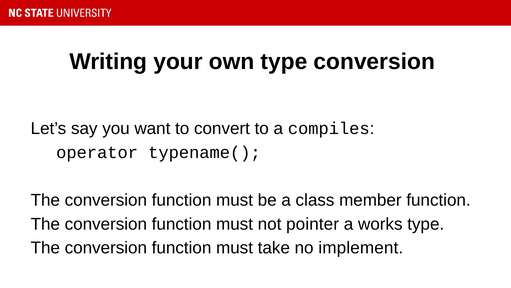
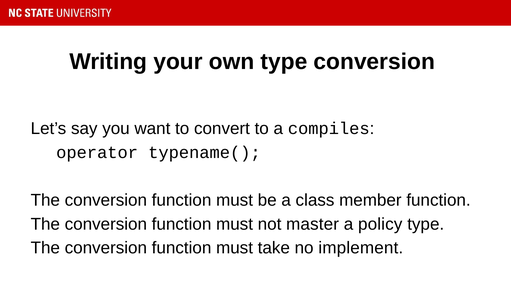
pointer: pointer -> master
works: works -> policy
